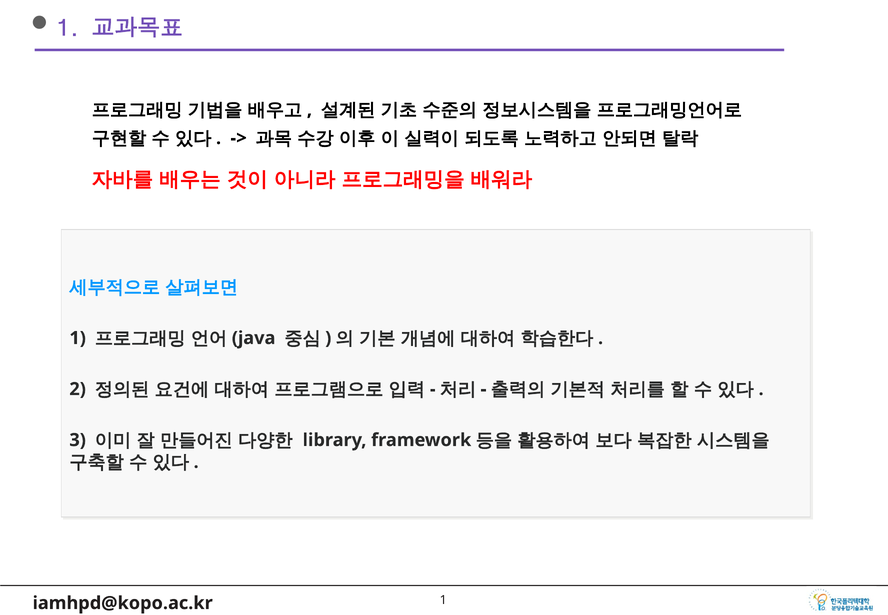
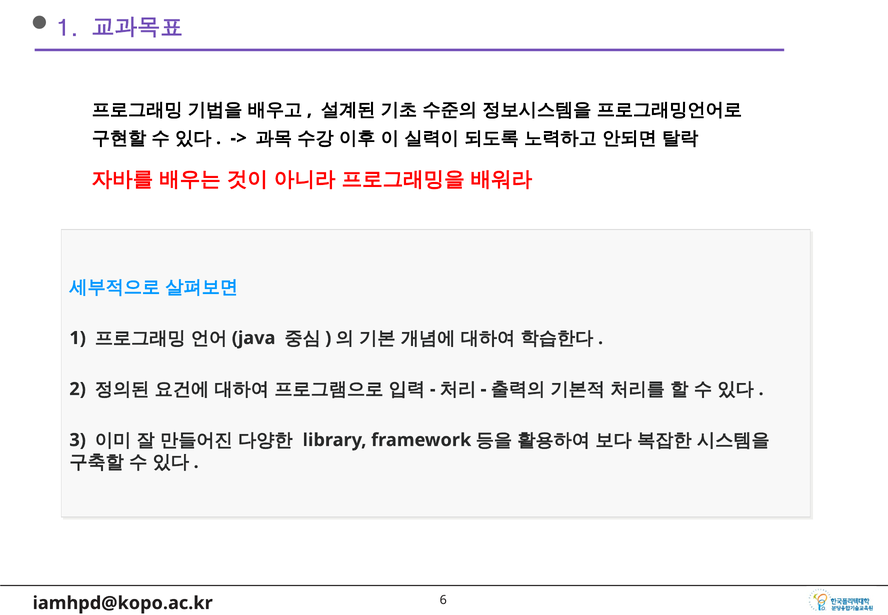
1 at (443, 600): 1 -> 6
